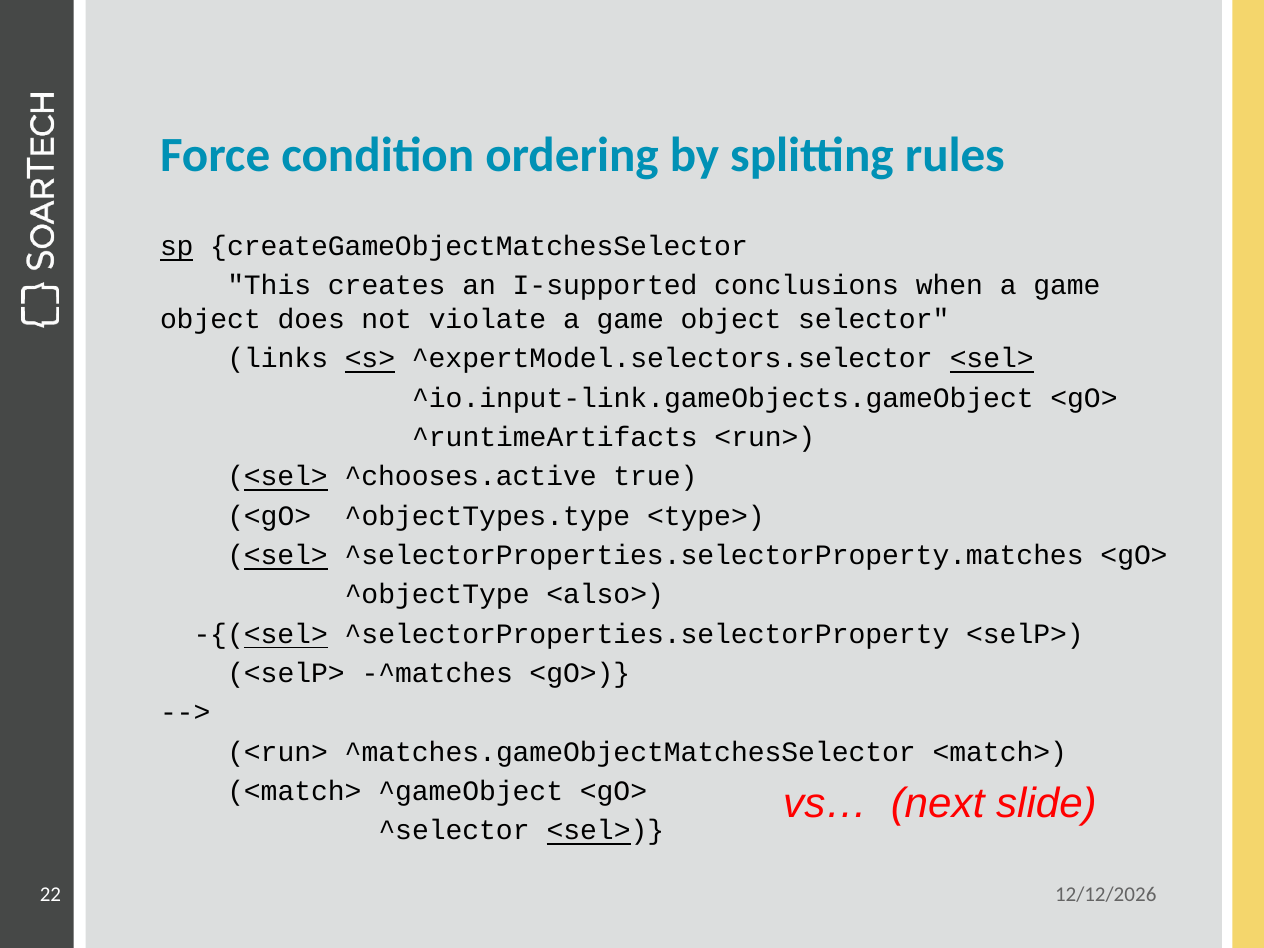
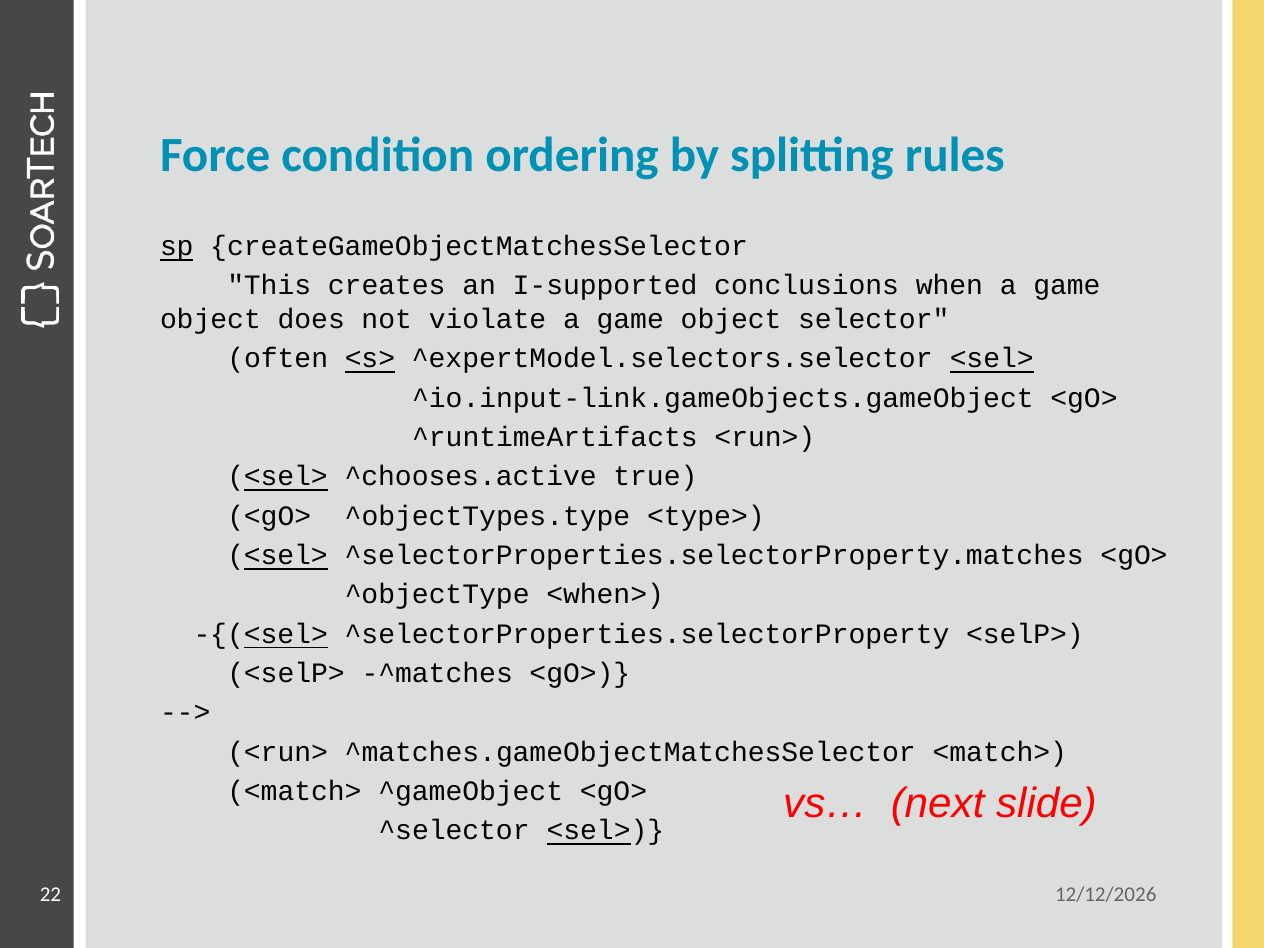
links: links -> often
<also>: <also> -> <when>
